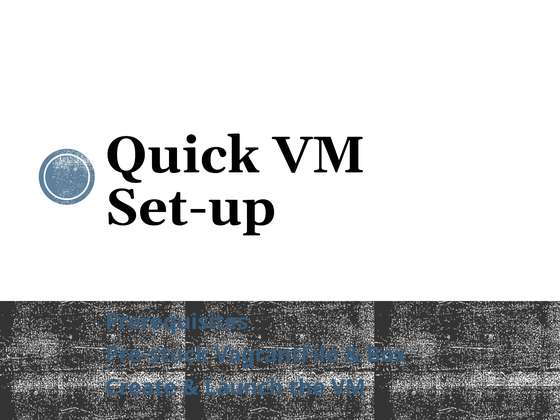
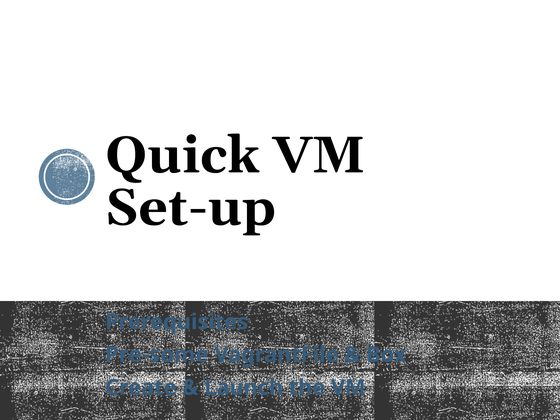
Pre-stuck: Pre-stuck -> Pre-some
